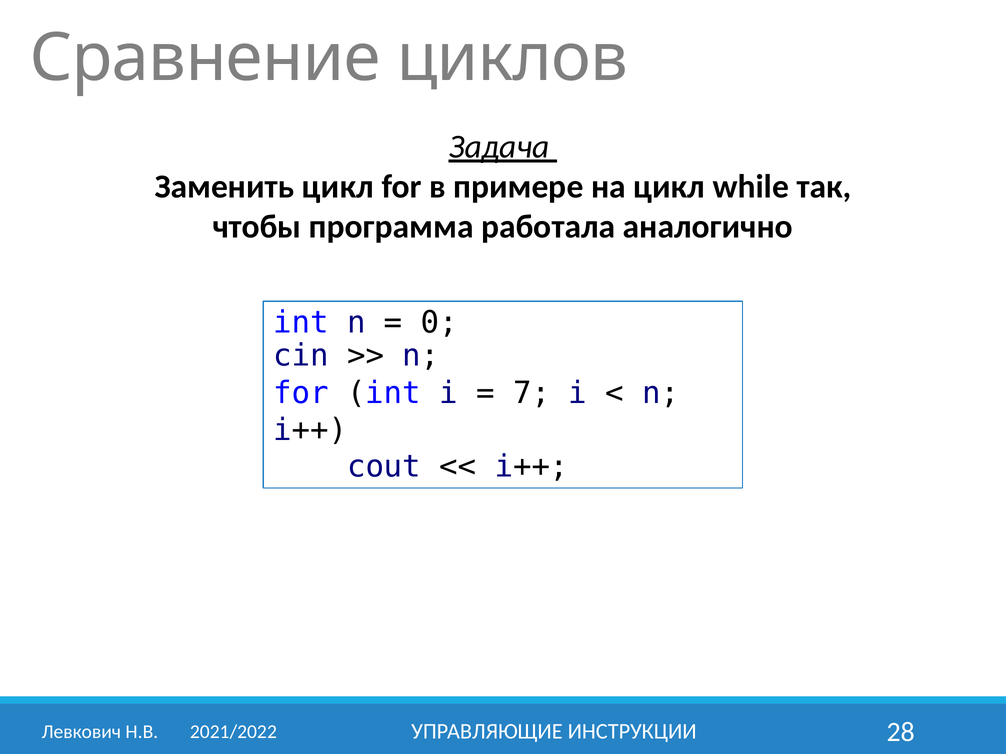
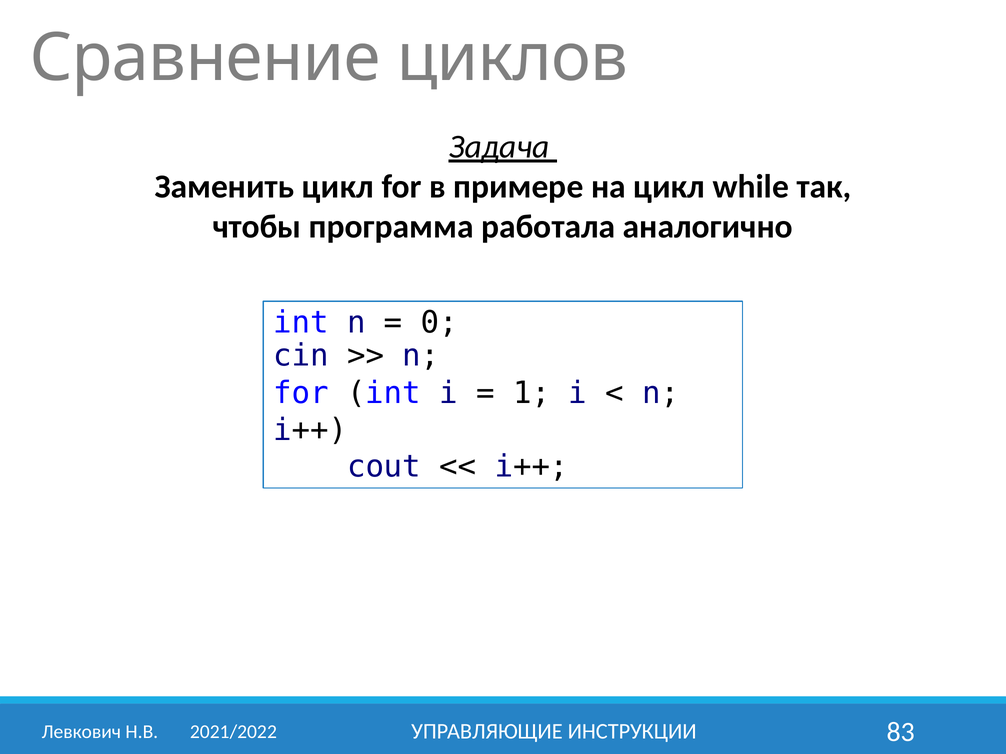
7: 7 -> 1
28: 28 -> 83
